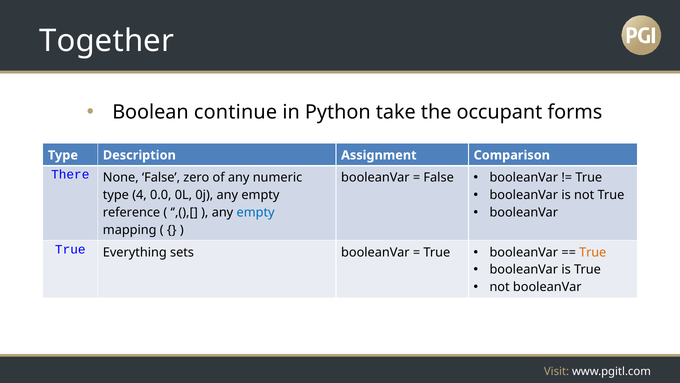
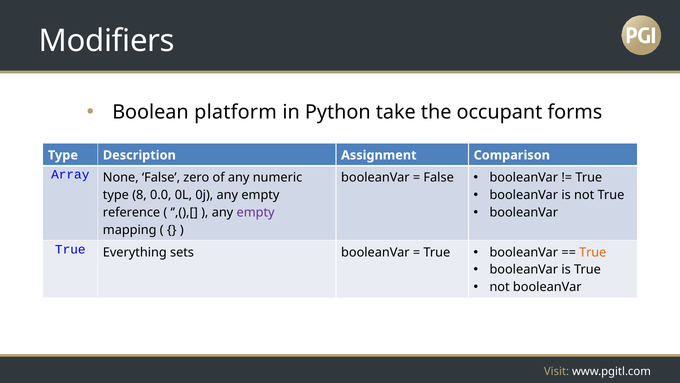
Together: Together -> Modifiers
continue: continue -> platform
There: There -> Array
4: 4 -> 8
empty at (256, 212) colour: blue -> purple
